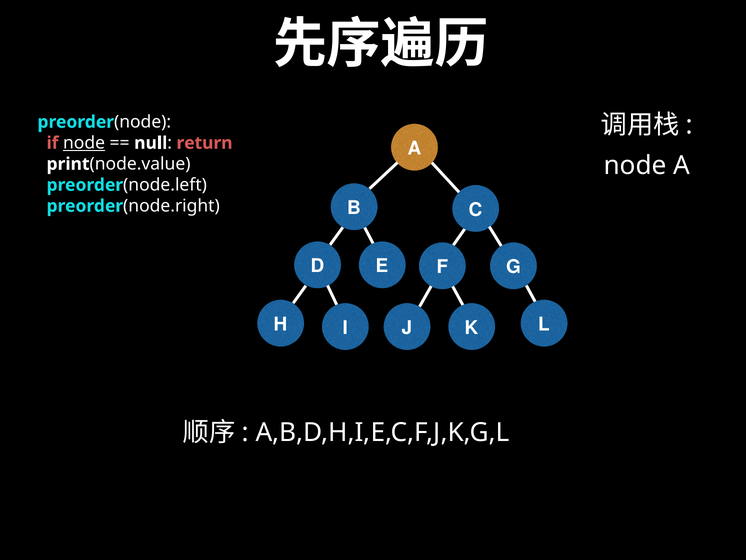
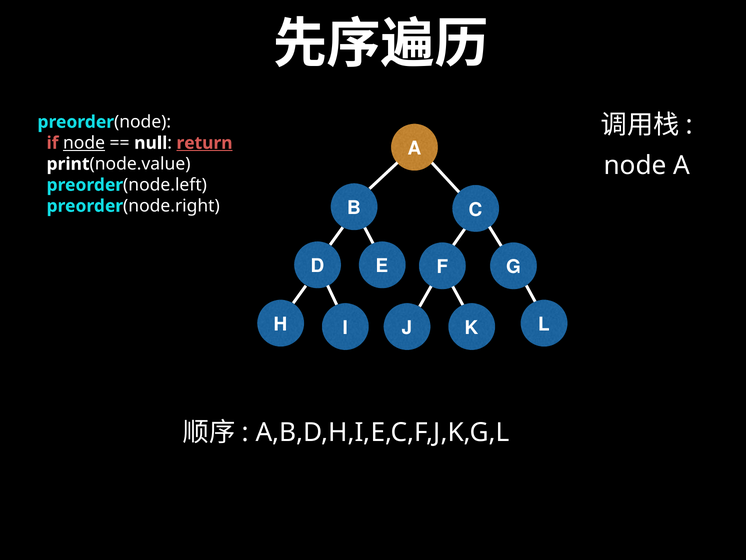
return underline: none -> present
